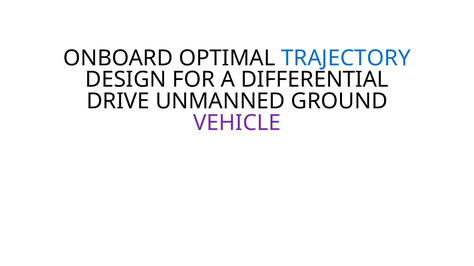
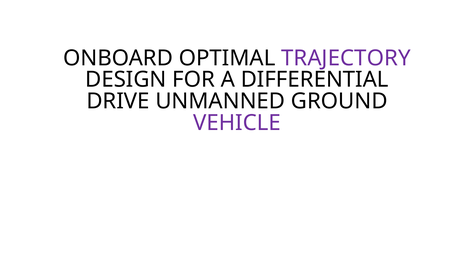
TRAJECTORY colour: blue -> purple
